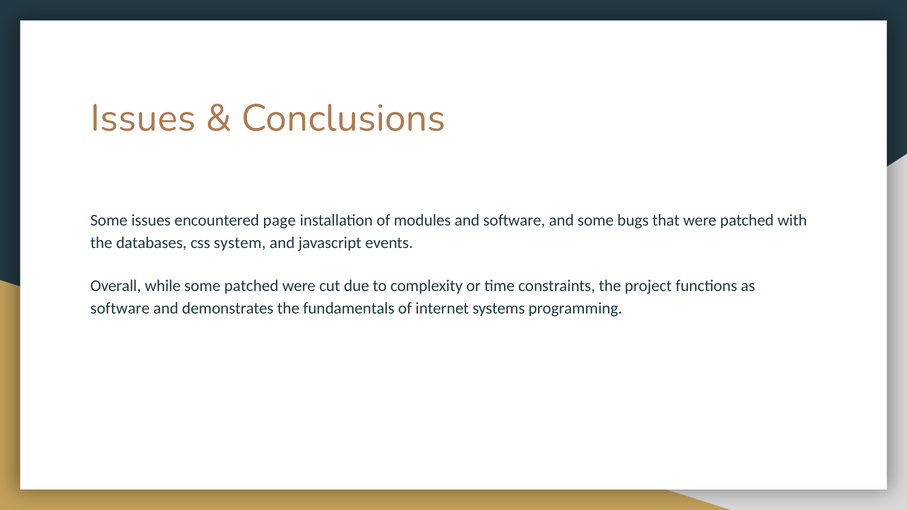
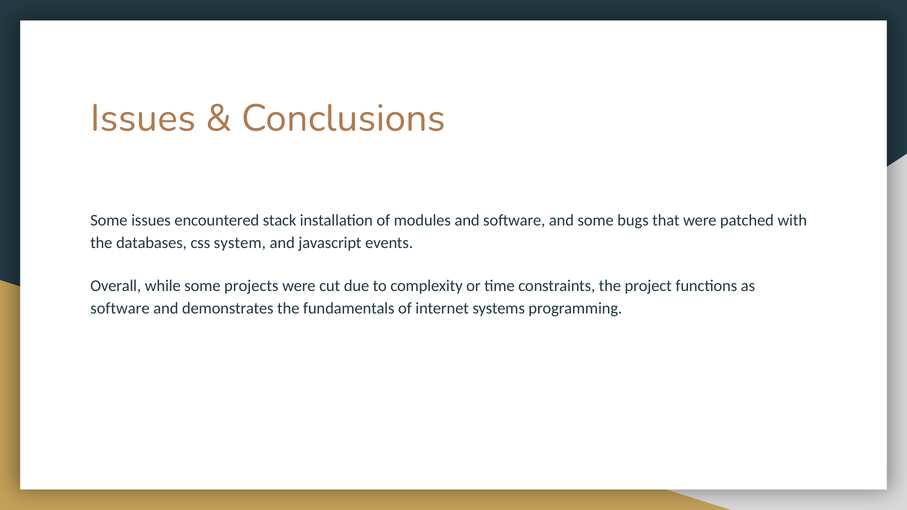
page: page -> stack
some patched: patched -> projects
